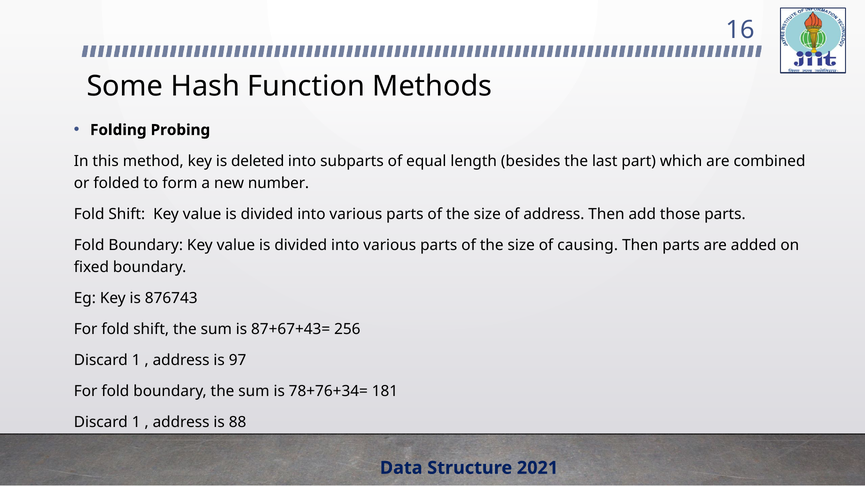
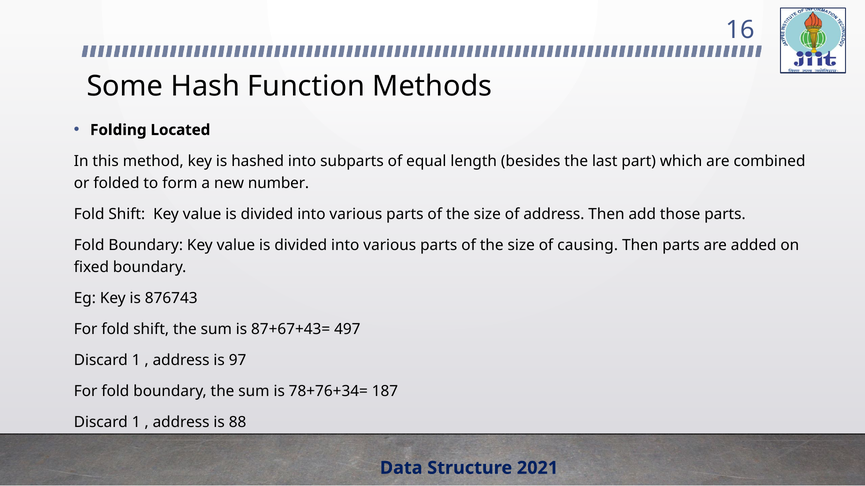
Probing: Probing -> Located
deleted: deleted -> hashed
256: 256 -> 497
181: 181 -> 187
